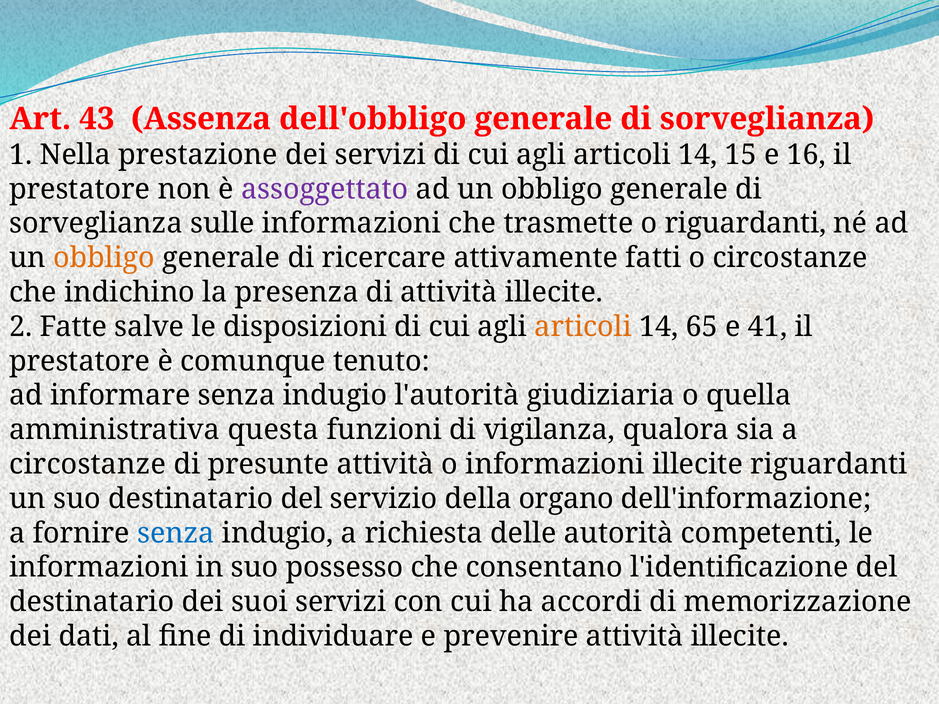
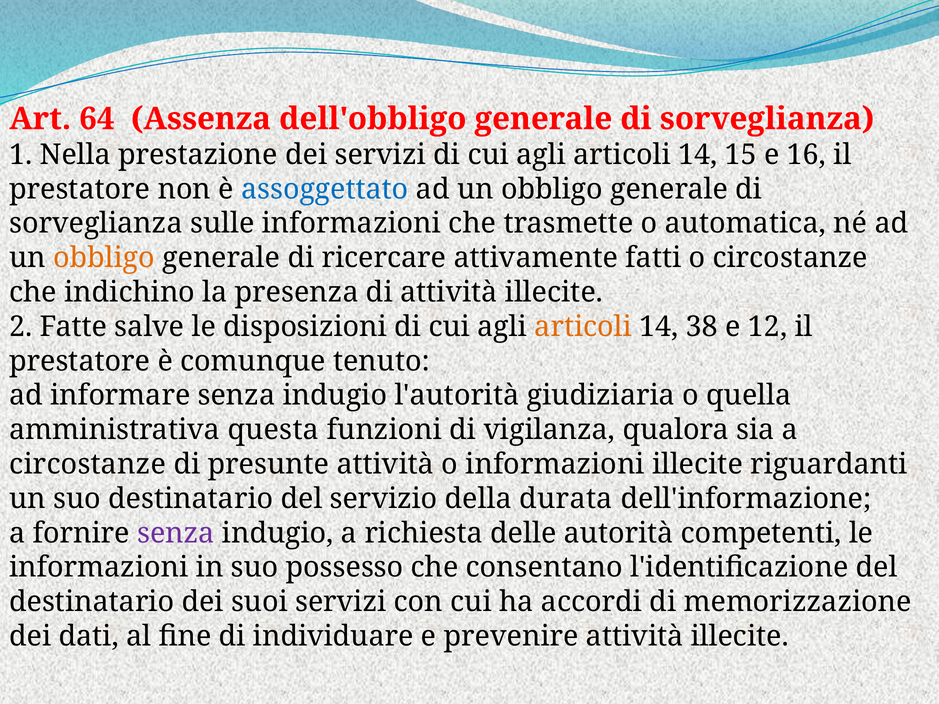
43: 43 -> 64
assoggettato colour: purple -> blue
o riguardanti: riguardanti -> automatica
65: 65 -> 38
41: 41 -> 12
organo: organo -> durata
senza at (176, 533) colour: blue -> purple
